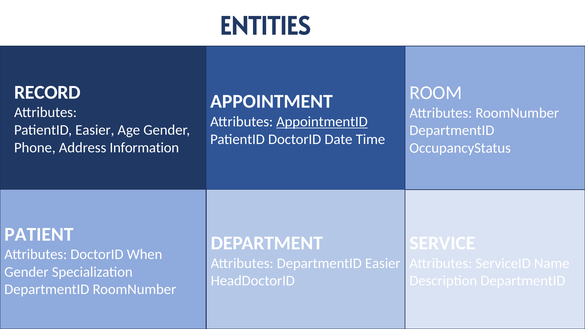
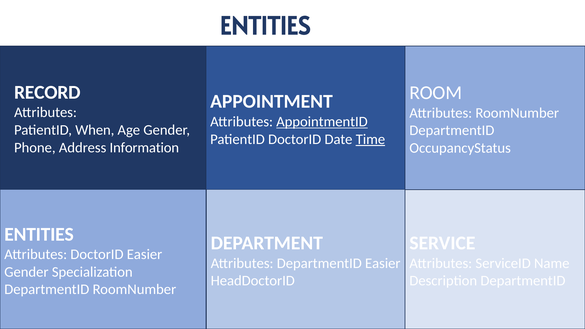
PatientID Easier: Easier -> When
Time underline: none -> present
PATIENT at (39, 234): PATIENT -> ENTITIES
DoctorID When: When -> Easier
